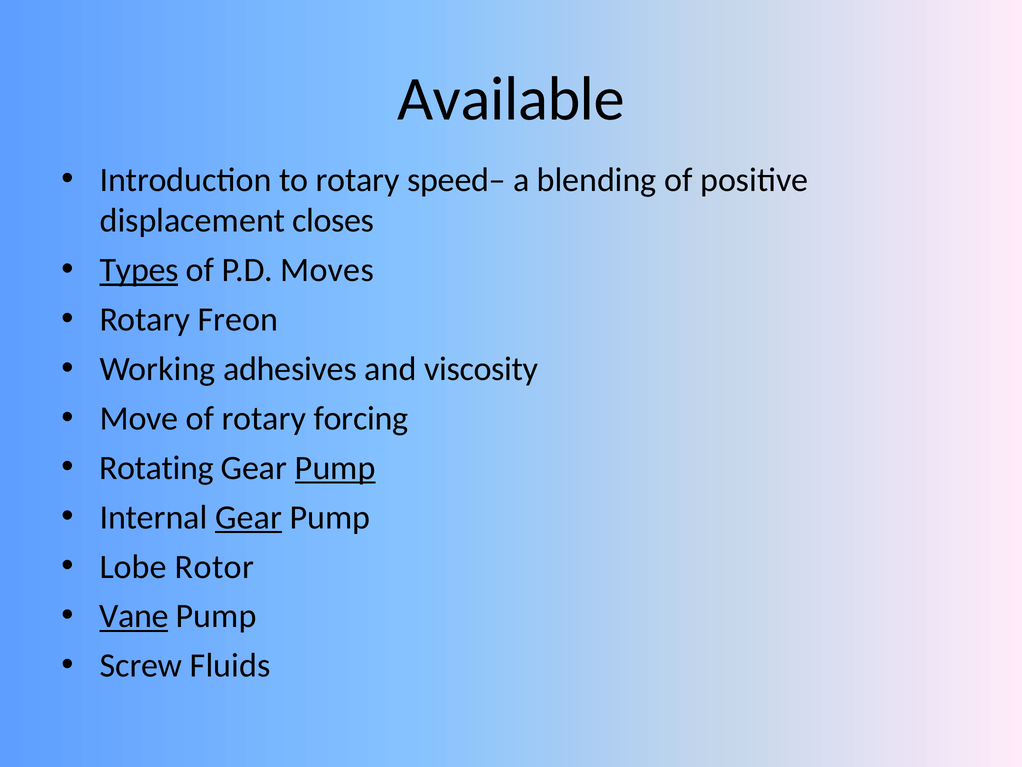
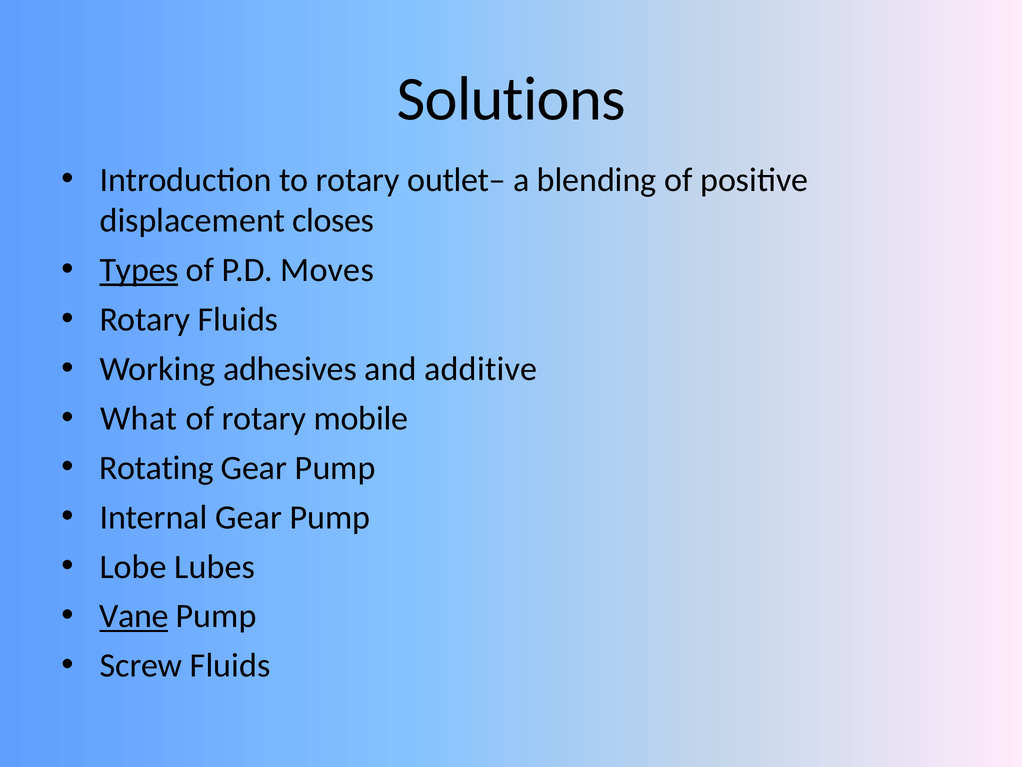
Available: Available -> Solutions
speed–: speed– -> outlet–
Rotary Freon: Freon -> Fluids
viscosity: viscosity -> additive
Move: Move -> What
forcing: forcing -> mobile
Pump at (335, 468) underline: present -> none
Gear at (249, 517) underline: present -> none
Rotor: Rotor -> Lubes
